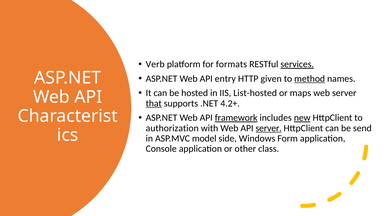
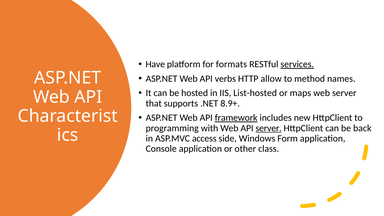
Verb: Verb -> Have
entry: entry -> verbs
given: given -> allow
method underline: present -> none
that underline: present -> none
4.2+: 4.2+ -> 8.9+
new underline: present -> none
authorization: authorization -> programming
send: send -> back
model: model -> access
